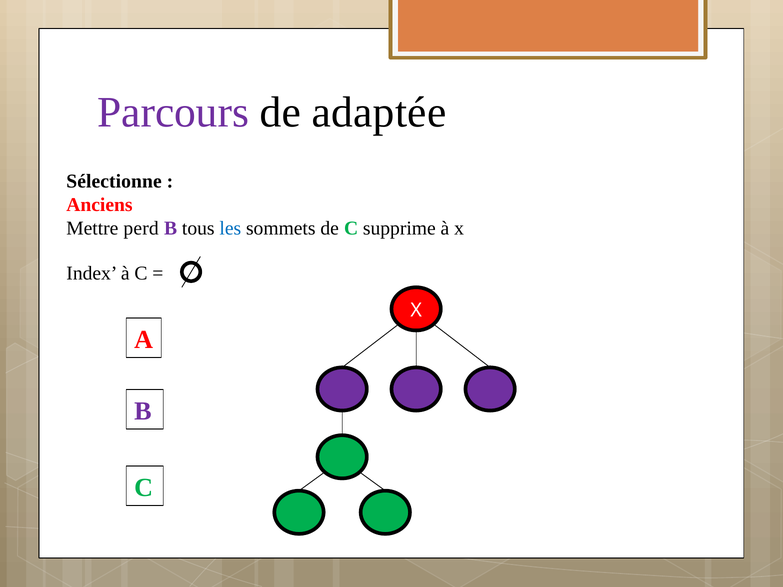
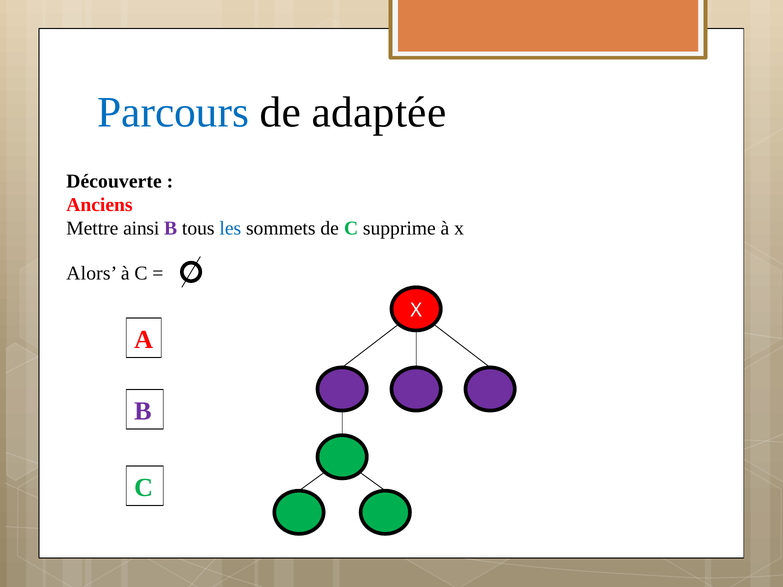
Parcours colour: purple -> blue
Sélectionne: Sélectionne -> Découverte
perd: perd -> ainsi
Index: Index -> Alors
